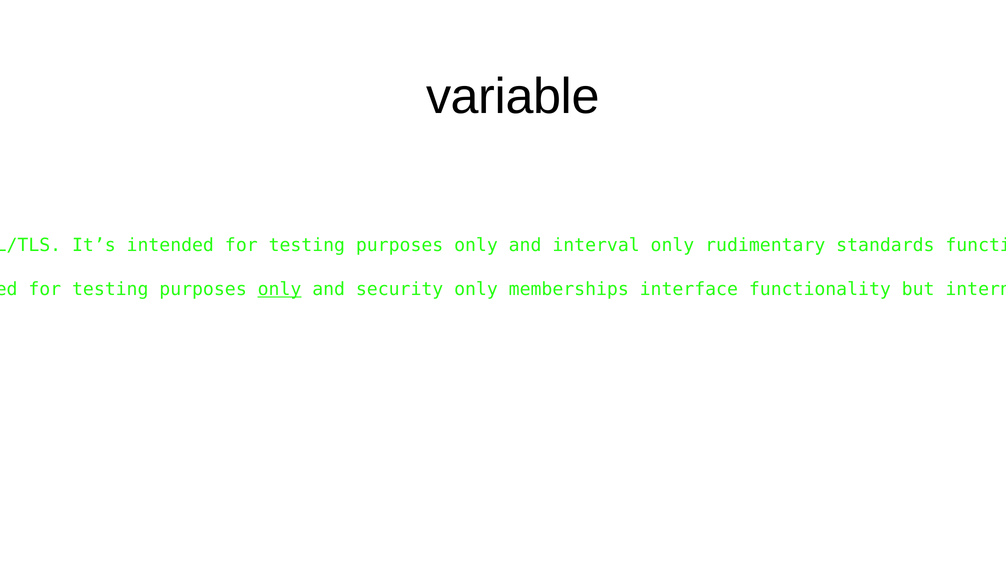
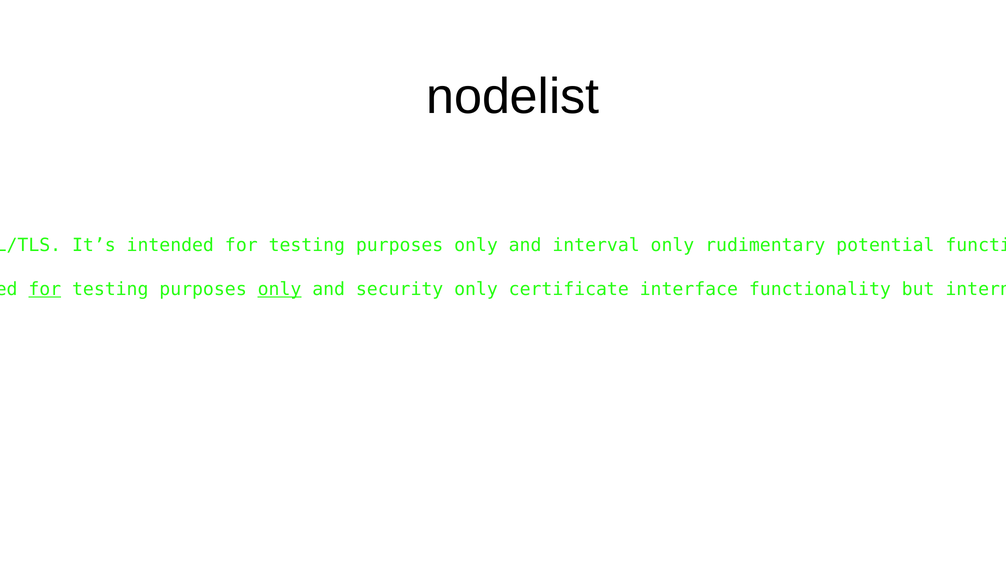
variable: variable -> nodelist
standards: standards -> potential
for at (45, 289) underline: none -> present
memberships: memberships -> certificate
